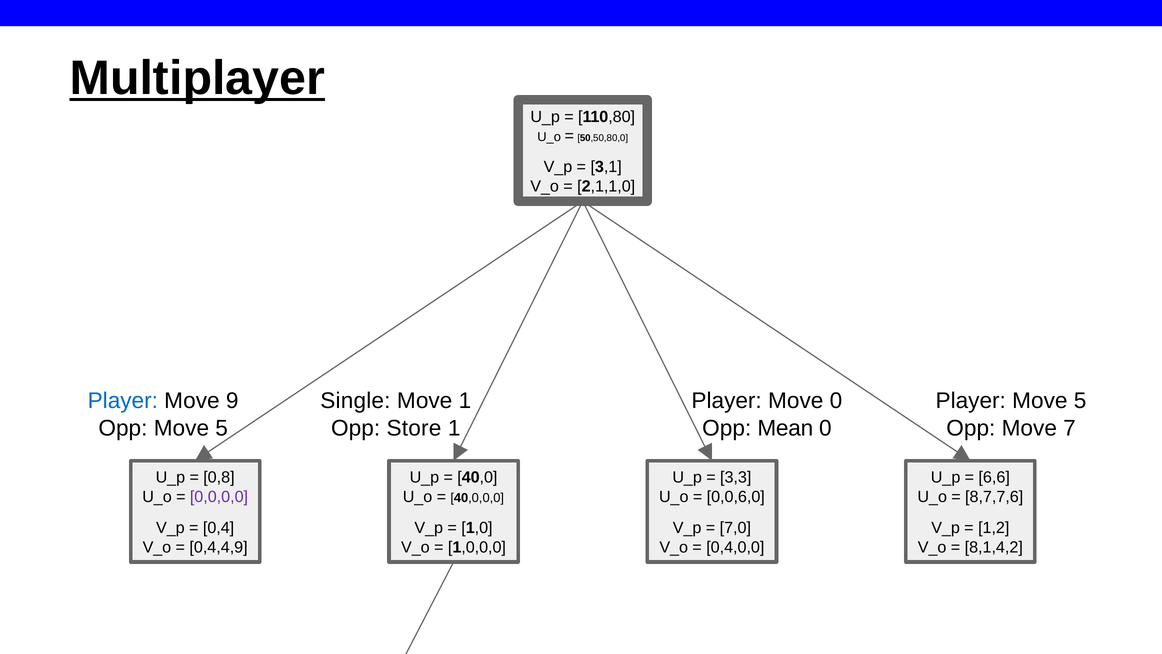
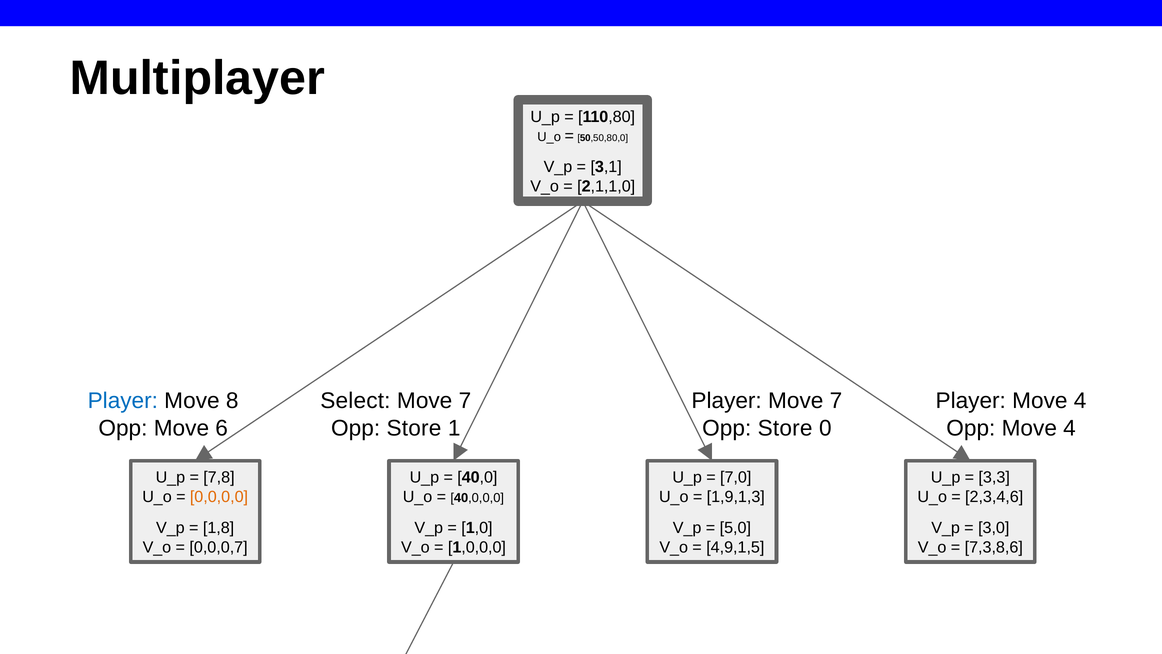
Multiplayer underline: present -> none
9: 9 -> 8
Single: Single -> Select
1 at (465, 401): 1 -> 7
Player Move 0: 0 -> 7
Player Move 5: 5 -> 4
Opp Move 5: 5 -> 6
Mean at (785, 428): Mean -> Store
Opp Move 7: 7 -> 4
0,8: 0,8 -> 7,8
3,3: 3,3 -> 7,0
6,6: 6,6 -> 3,3
0,0,0,0 colour: purple -> orange
0,0,6,0: 0,0,6,0 -> 1,9,1,3
8,7,7,6: 8,7,7,6 -> 2,3,4,6
0,4: 0,4 -> 1,8
7,0: 7,0 -> 5,0
1,2: 1,2 -> 3,0
0,4,4,9: 0,4,4,9 -> 0,0,0,7
0,4,0,0: 0,4,0,0 -> 4,9,1,5
8,1,4,2: 8,1,4,2 -> 7,3,8,6
